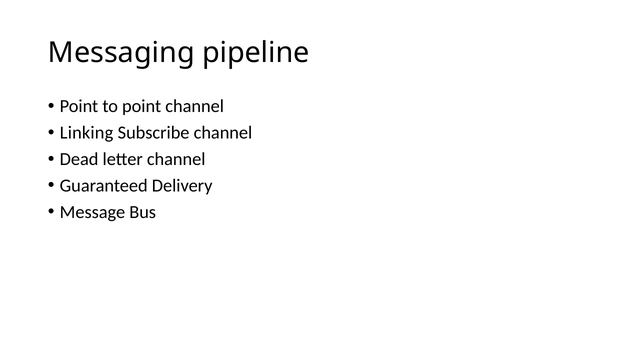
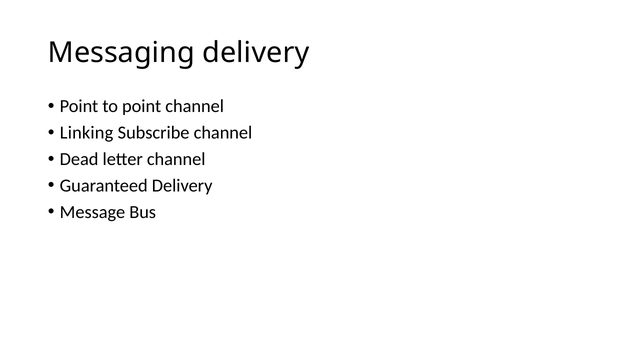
Messaging pipeline: pipeline -> delivery
